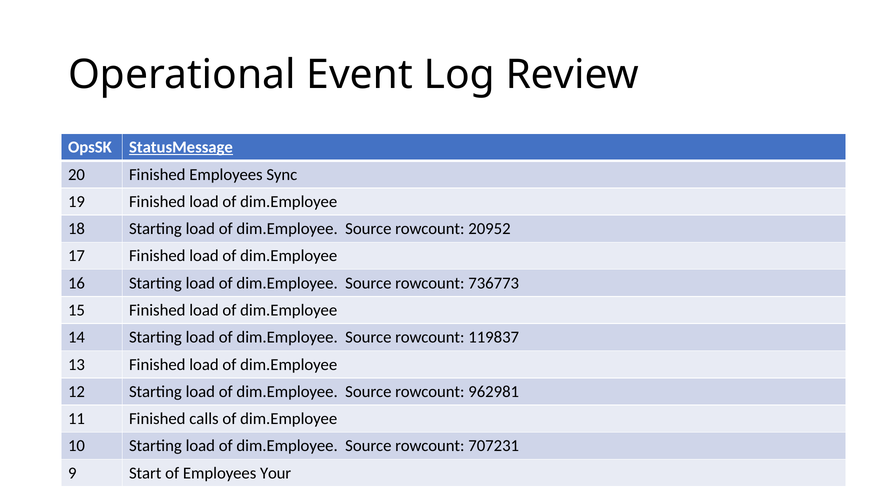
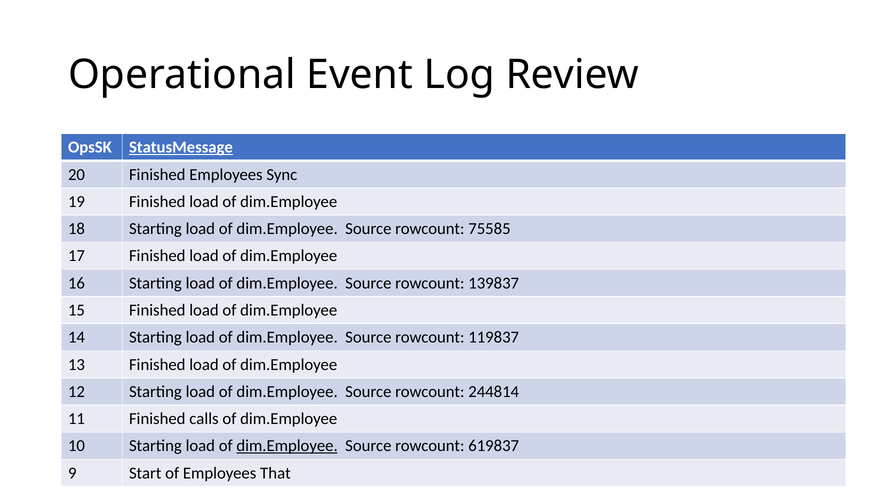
20952: 20952 -> 75585
736773: 736773 -> 139837
962981: 962981 -> 244814
dim.Employee at (287, 446) underline: none -> present
707231: 707231 -> 619837
Your: Your -> That
